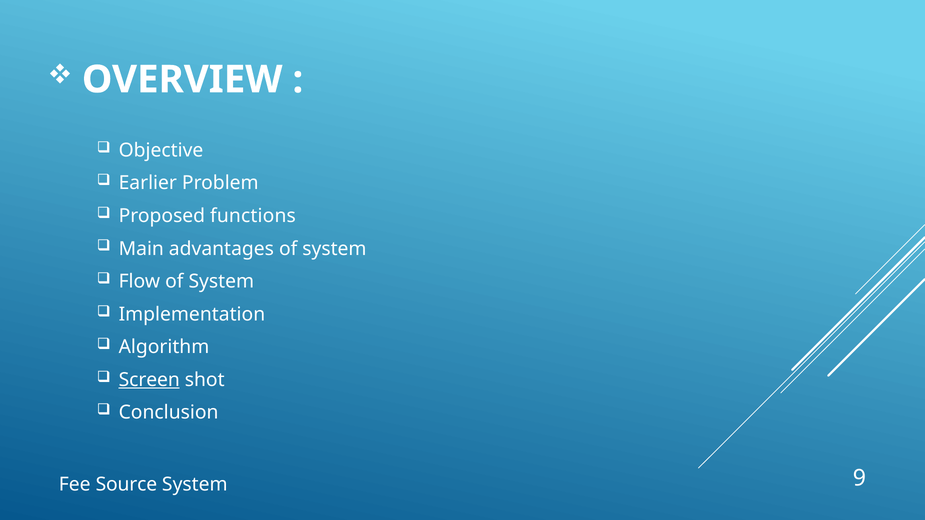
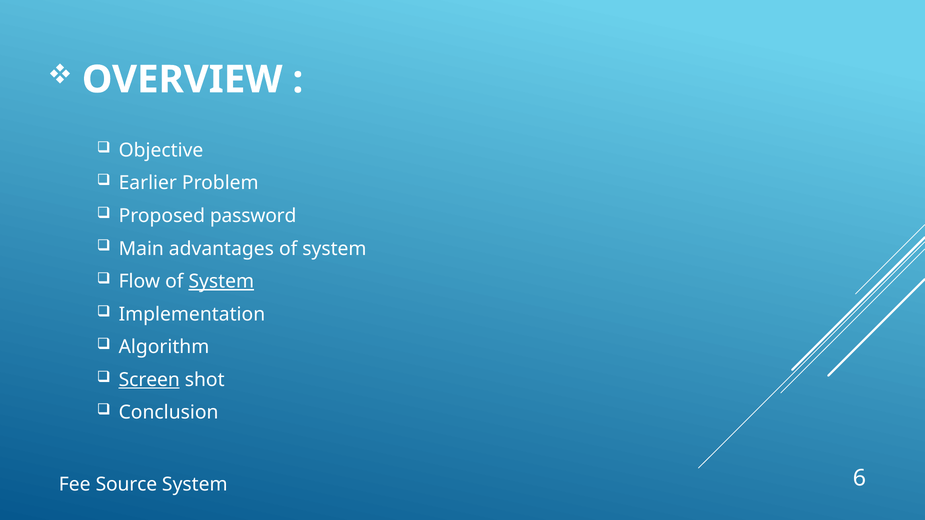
functions: functions -> password
System at (221, 282) underline: none -> present
9: 9 -> 6
